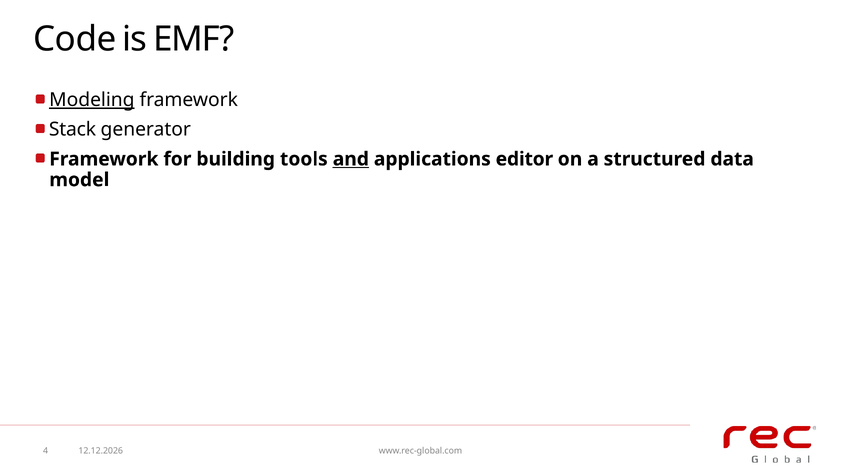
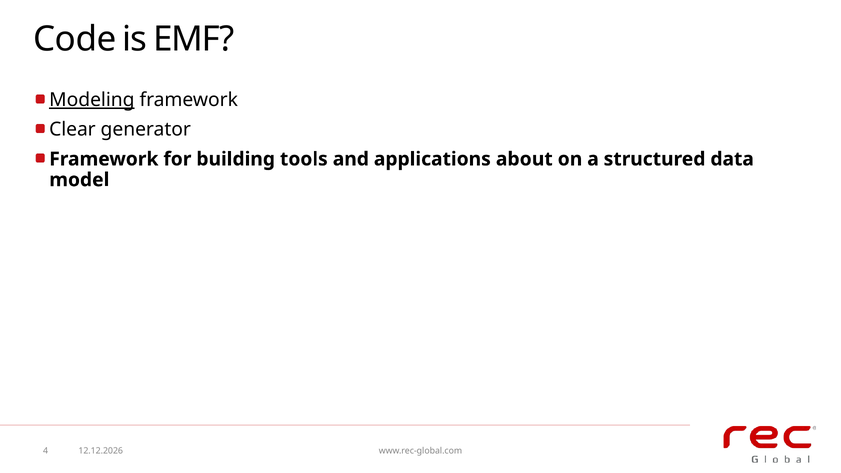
Stack: Stack -> Clear
and underline: present -> none
editor: editor -> about
